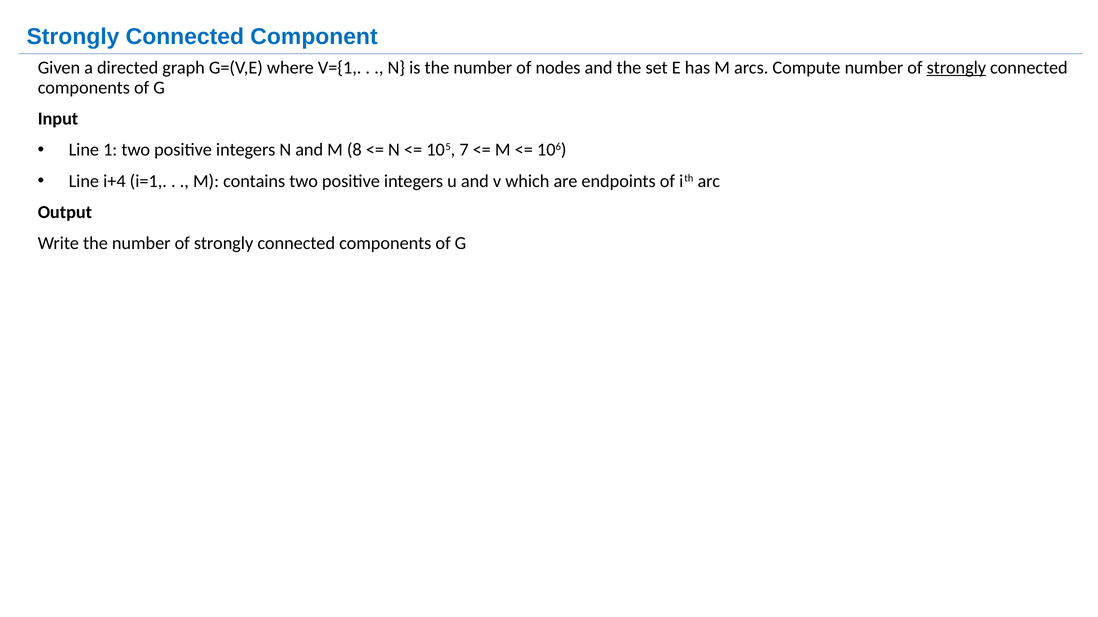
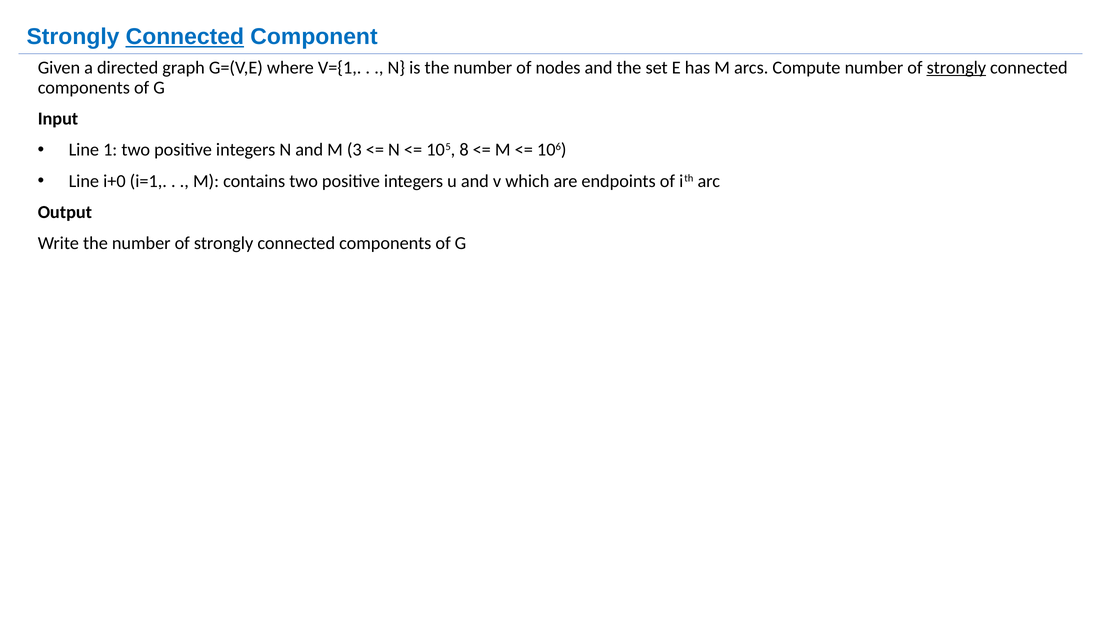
Connected at (185, 37) underline: none -> present
8: 8 -> 3
7: 7 -> 8
i+4: i+4 -> i+0
